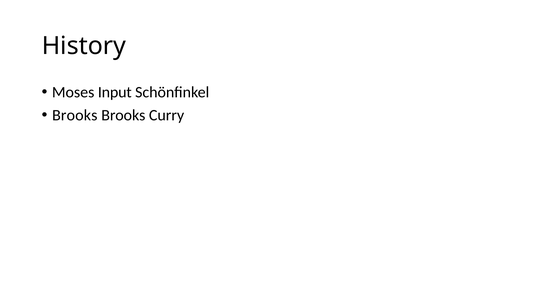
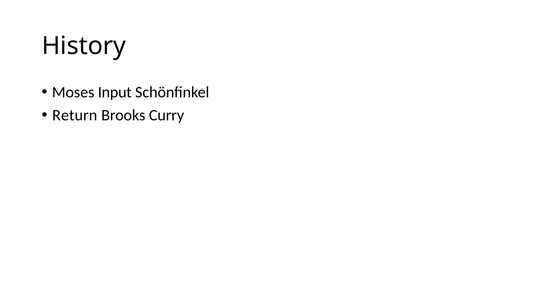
Brooks at (75, 115): Brooks -> Return
